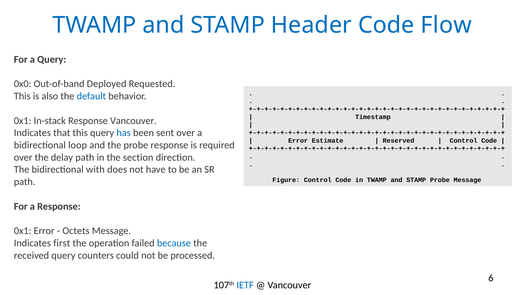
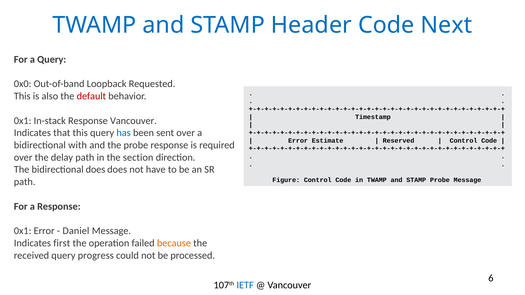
Flow: Flow -> Next
Deployed: Deployed -> Loopback
default colour: blue -> red
loop: loop -> with
bidirectional with: with -> does
Octets: Octets -> Daniel
because colour: blue -> orange
counters: counters -> progress
